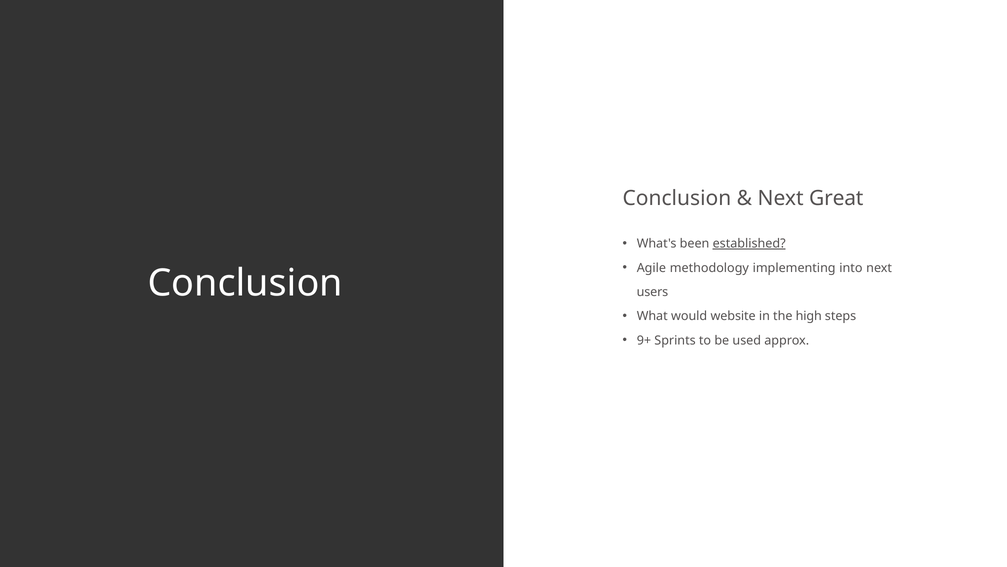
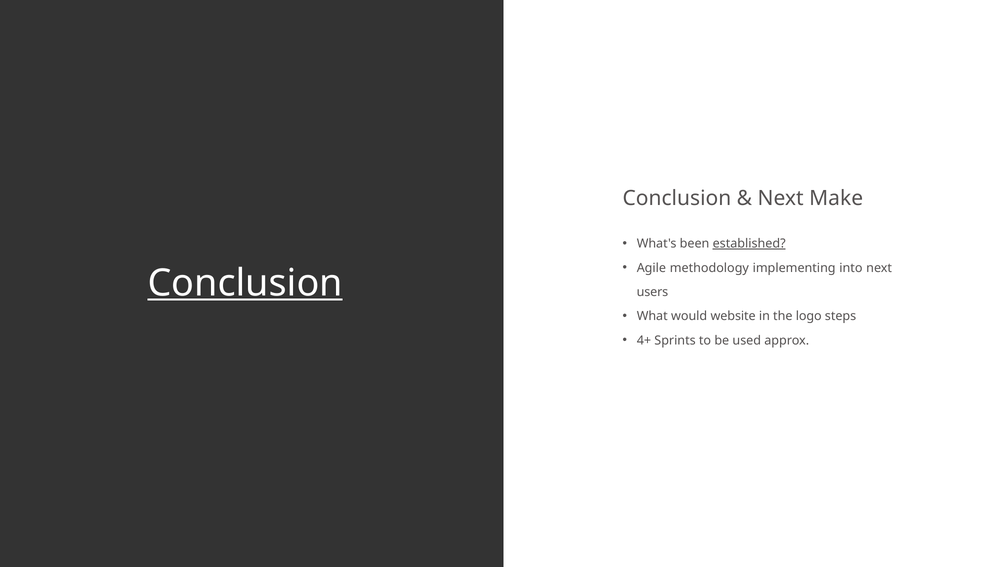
Great: Great -> Make
Conclusion at (245, 283) underline: none -> present
high: high -> logo
9+: 9+ -> 4+
